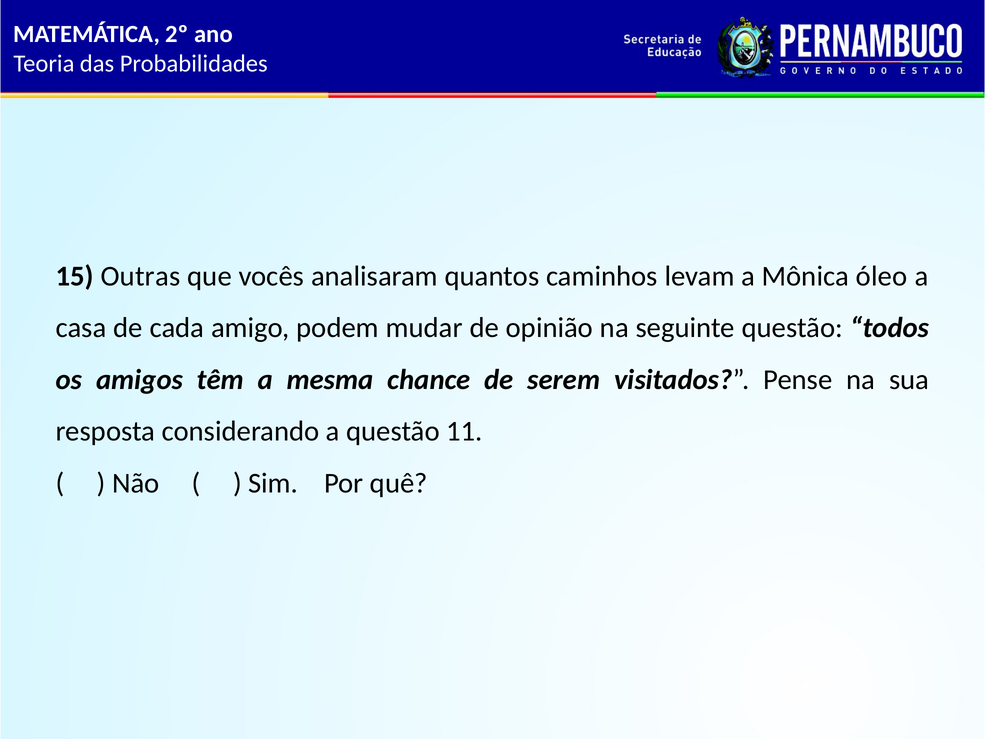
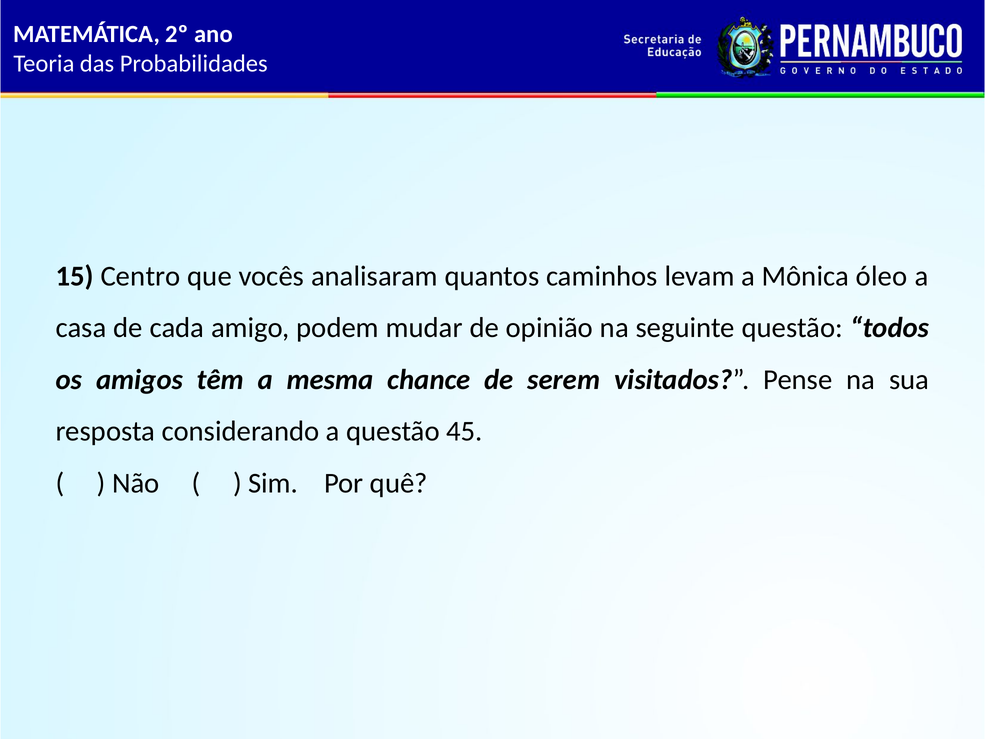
Outras: Outras -> Centro
11: 11 -> 45
